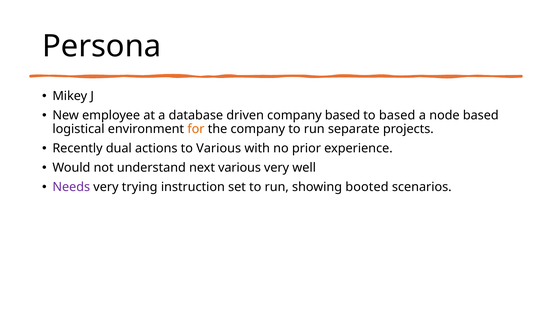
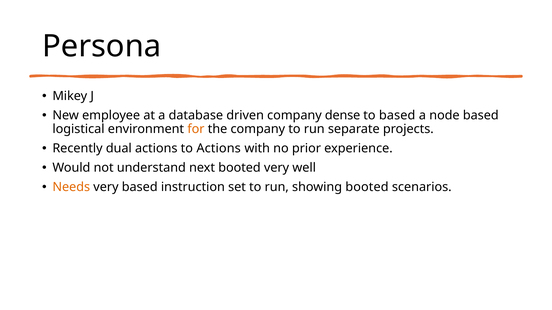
company based: based -> dense
to Various: Various -> Actions
next various: various -> booted
Needs colour: purple -> orange
very trying: trying -> based
